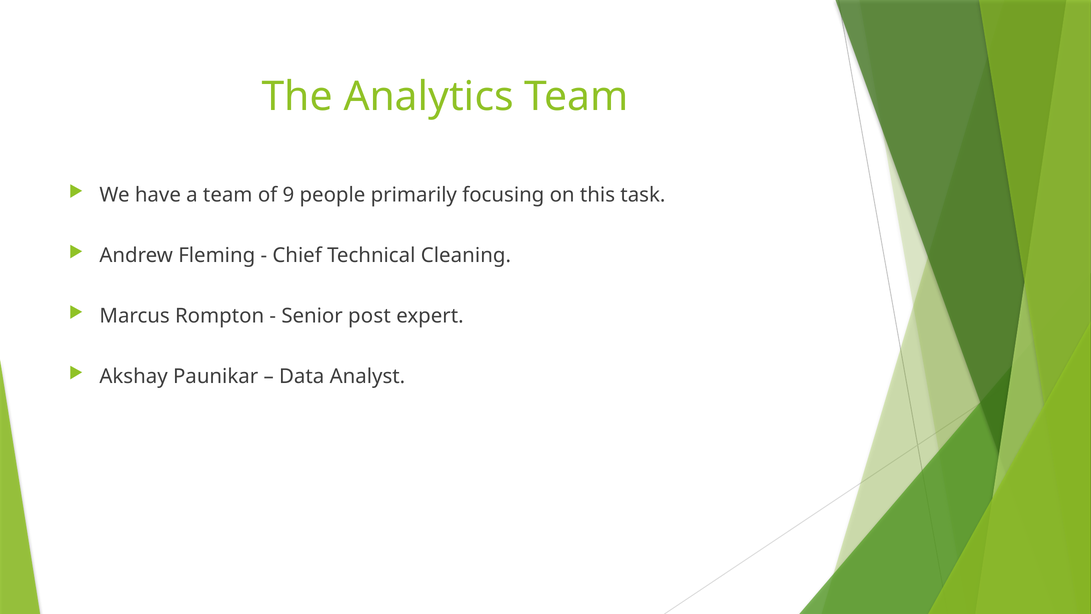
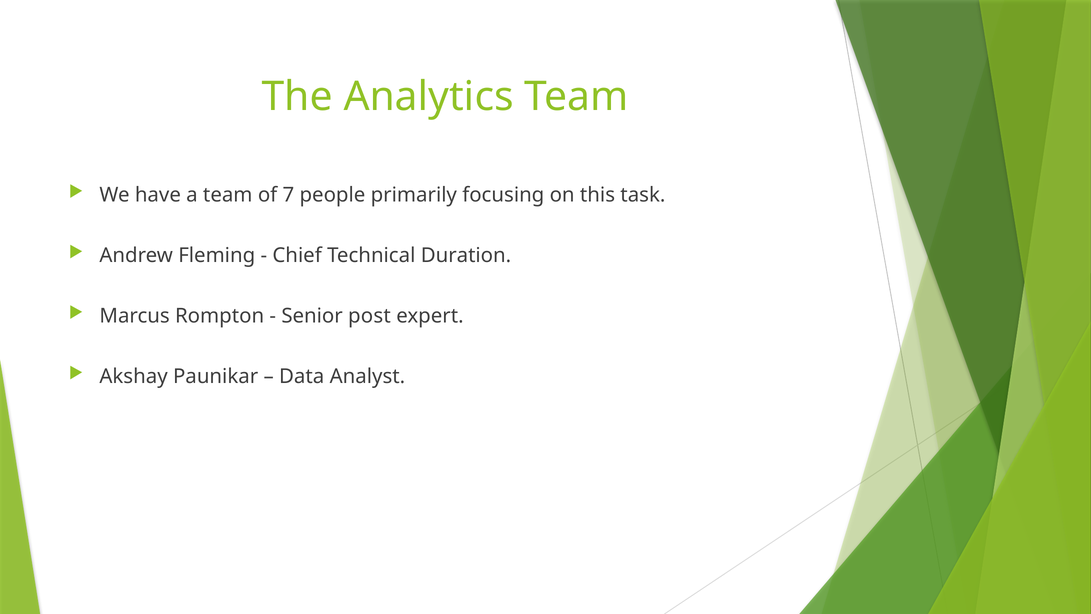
9: 9 -> 7
Cleaning: Cleaning -> Duration
